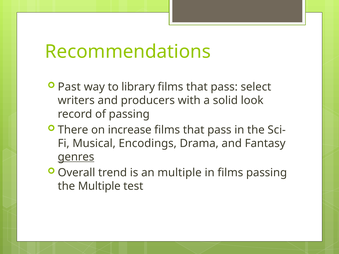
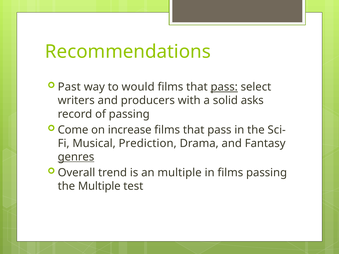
library: library -> would
pass at (224, 87) underline: none -> present
look: look -> asks
There: There -> Come
Encodings: Encodings -> Prediction
